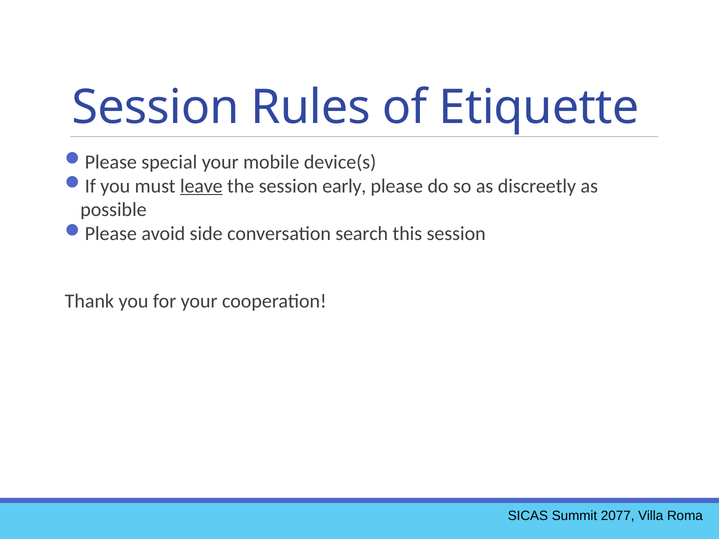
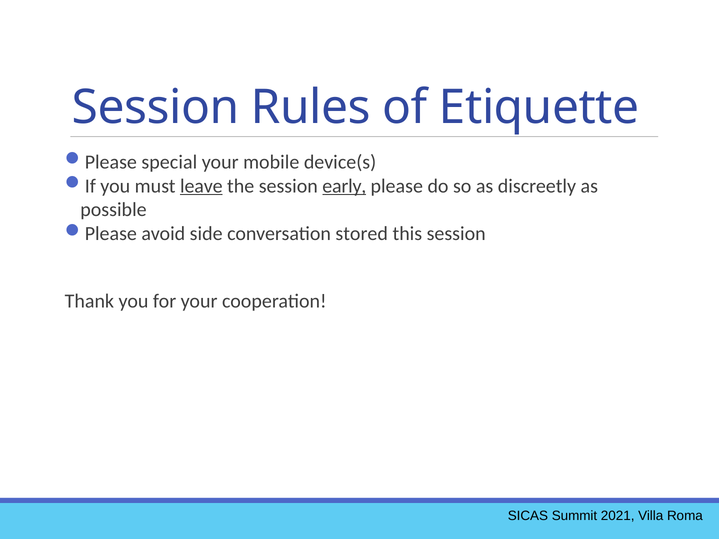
early underline: none -> present
search: search -> stored
2077: 2077 -> 2021
